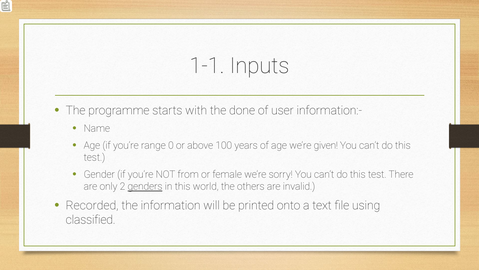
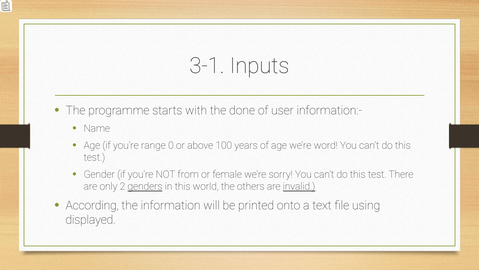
1-1: 1-1 -> 3-1
given: given -> word
invalid underline: none -> present
Recorded: Recorded -> According
classified: classified -> displayed
